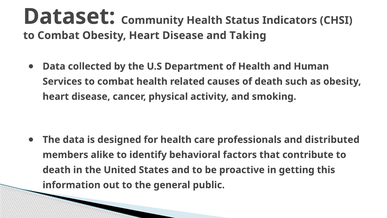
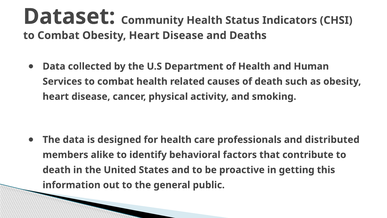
Taking: Taking -> Deaths
